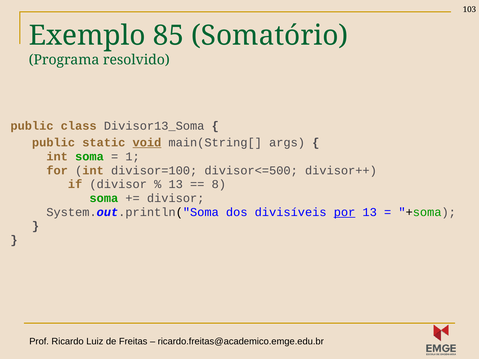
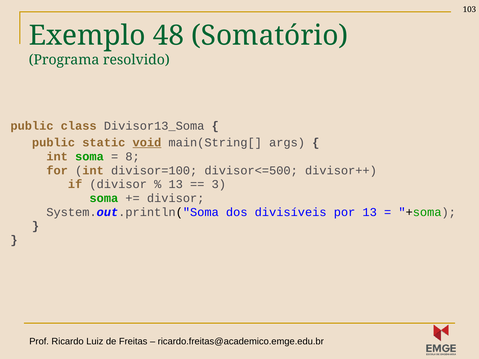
85: 85 -> 48
1: 1 -> 8
8: 8 -> 3
por underline: present -> none
